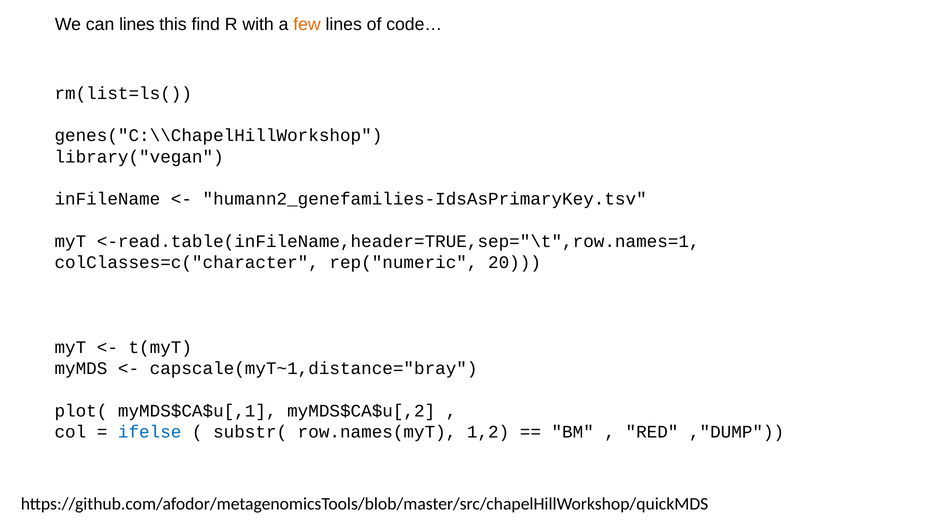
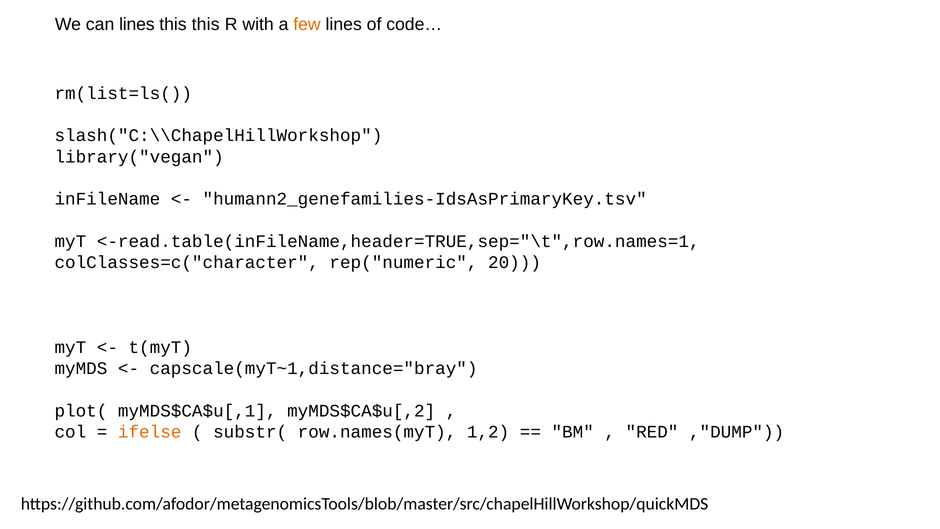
this find: find -> this
genes("C:\\ChapelHillWorkshop: genes("C:\\ChapelHillWorkshop -> slash("C:\\ChapelHillWorkshop
ifelse colour: blue -> orange
